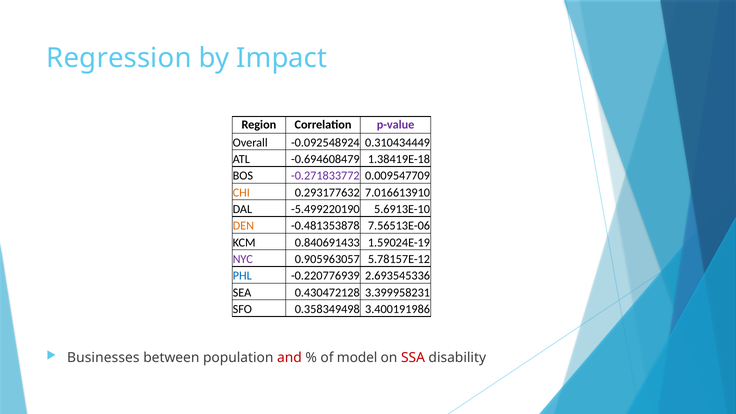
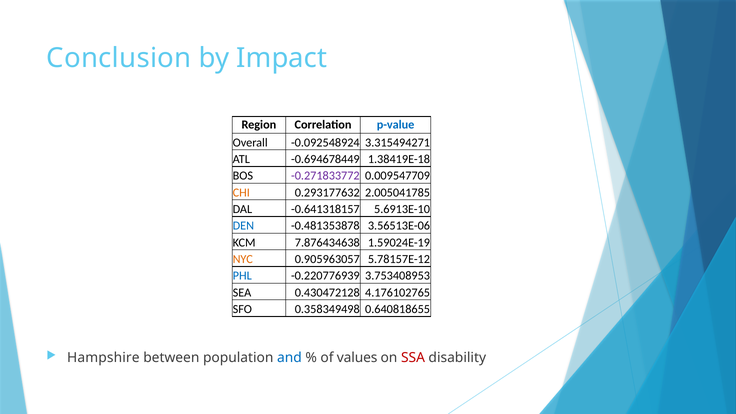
Regression: Regression -> Conclusion
p-value colour: purple -> blue
0.310434449: 0.310434449 -> 3.315494271
-0.694608479: -0.694608479 -> -0.694678449
7.016613910: 7.016613910 -> 2.005041785
-5.499220190: -5.499220190 -> -0.641318157
DEN colour: orange -> blue
7.56513E-06: 7.56513E-06 -> 3.56513E-06
0.840691433: 0.840691433 -> 7.876434638
NYC colour: purple -> orange
2.693545336: 2.693545336 -> 3.753408953
3.399958231: 3.399958231 -> 4.176102765
3.400191986: 3.400191986 -> 0.640818655
Businesses: Businesses -> Hampshire
and colour: red -> blue
model: model -> values
